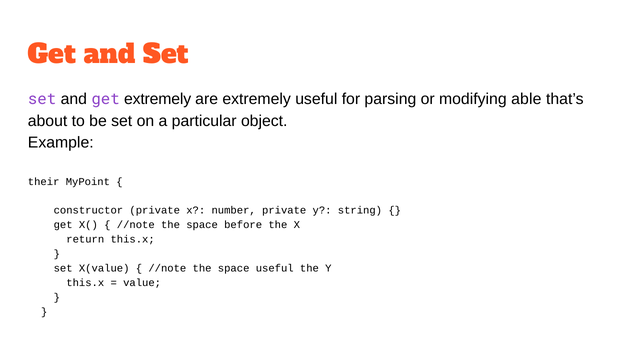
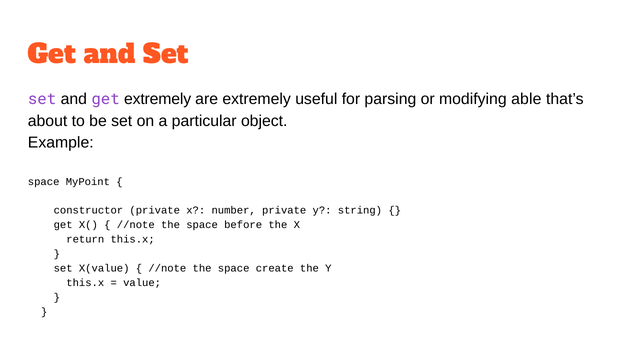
their at (44, 182): their -> space
space useful: useful -> create
